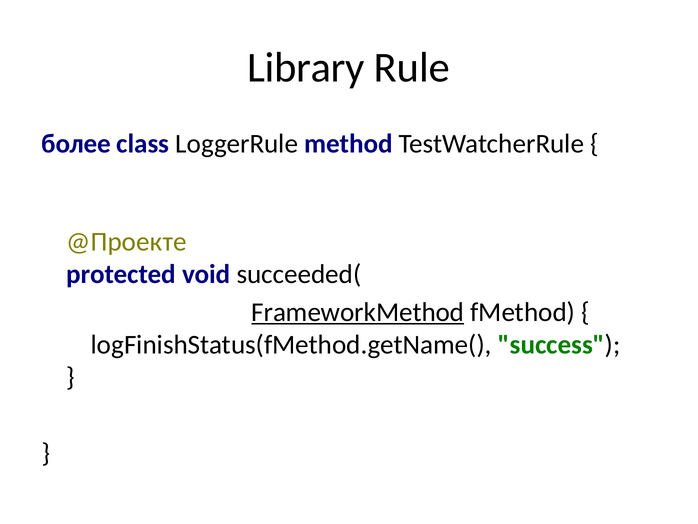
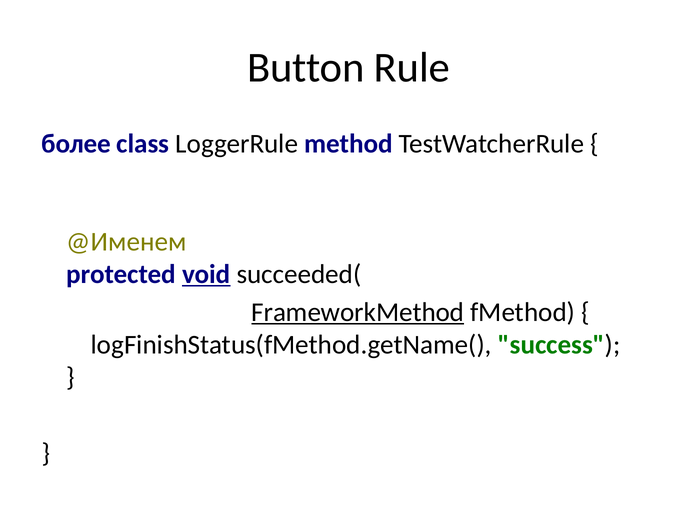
Library: Library -> Button
@Проекте: @Проекте -> @Именем
void underline: none -> present
